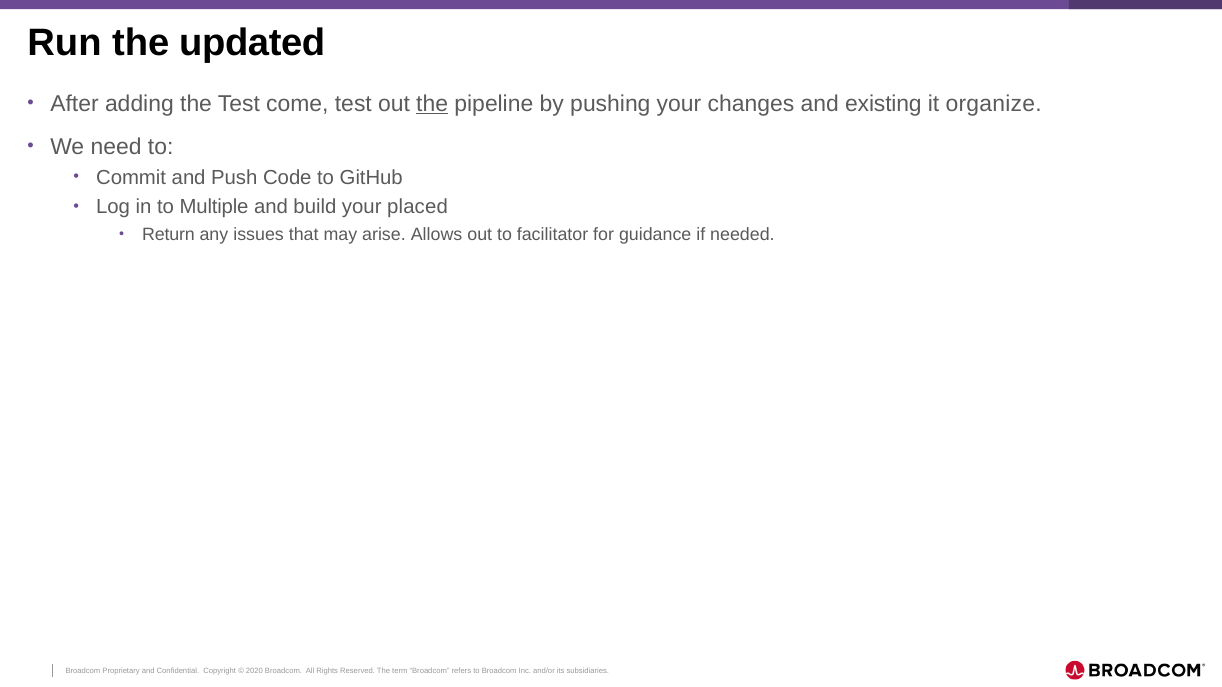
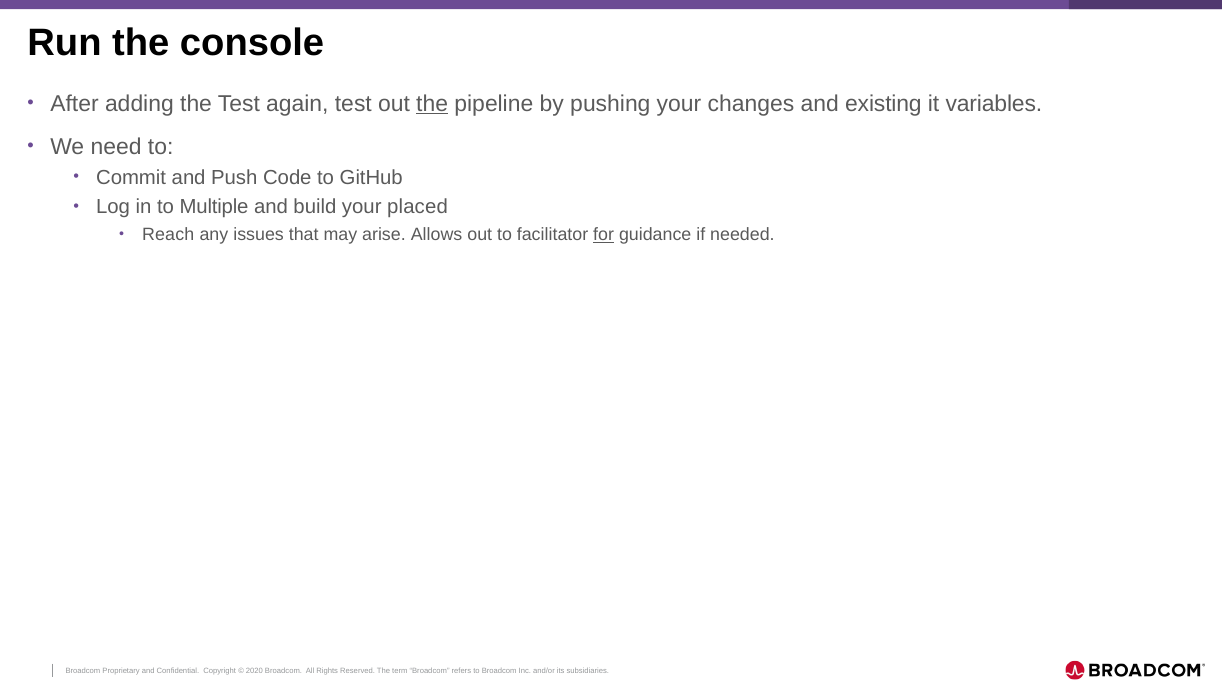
updated: updated -> console
come: come -> again
organize: organize -> variables
Return: Return -> Reach
for underline: none -> present
